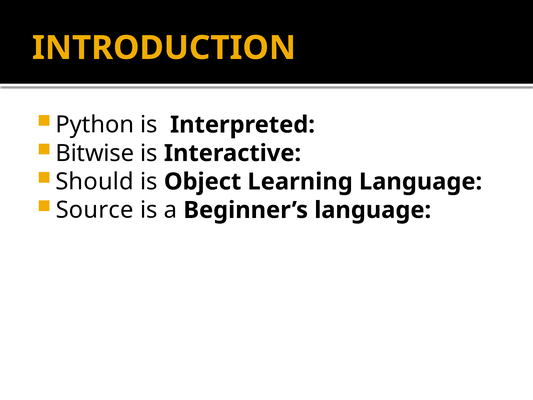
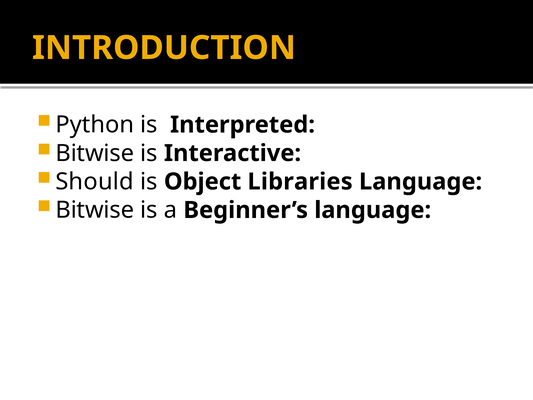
Learning: Learning -> Libraries
Source at (95, 210): Source -> Bitwise
